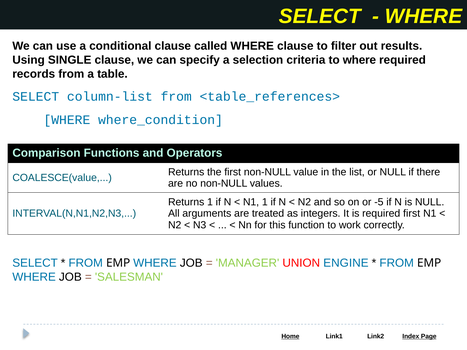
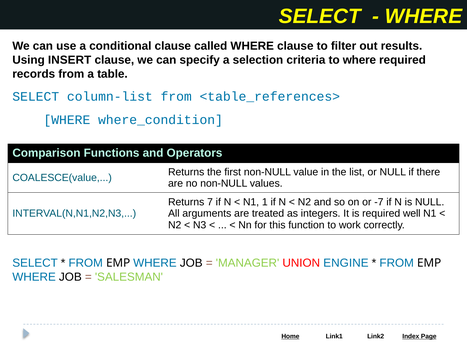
SINGLE: SINGLE -> INSERT
Returns 1: 1 -> 7
-5: -5 -> -7
required first: first -> well
